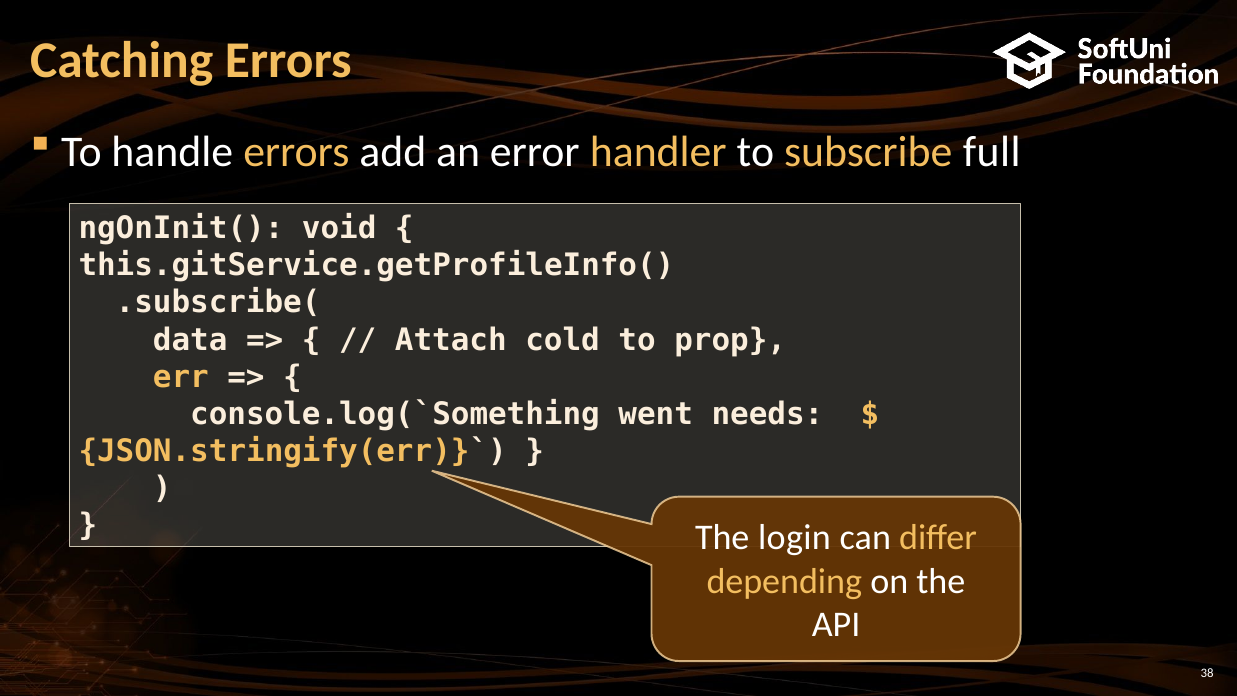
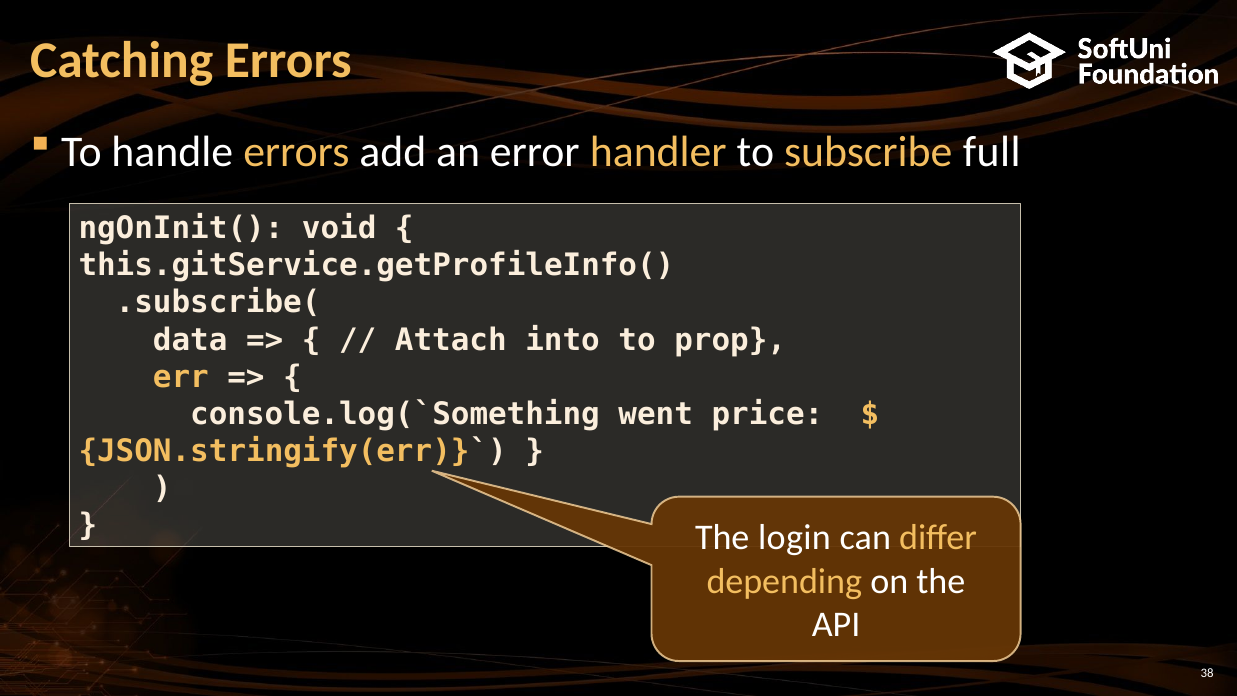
cold: cold -> into
needs: needs -> price
